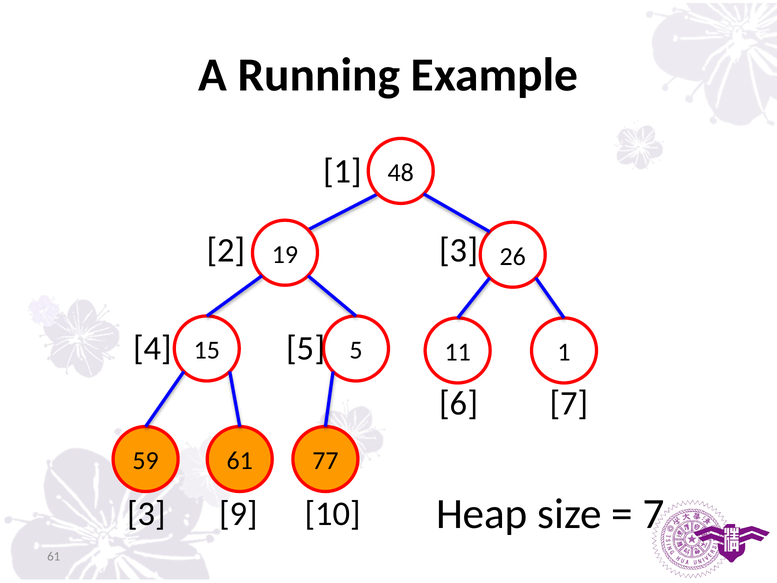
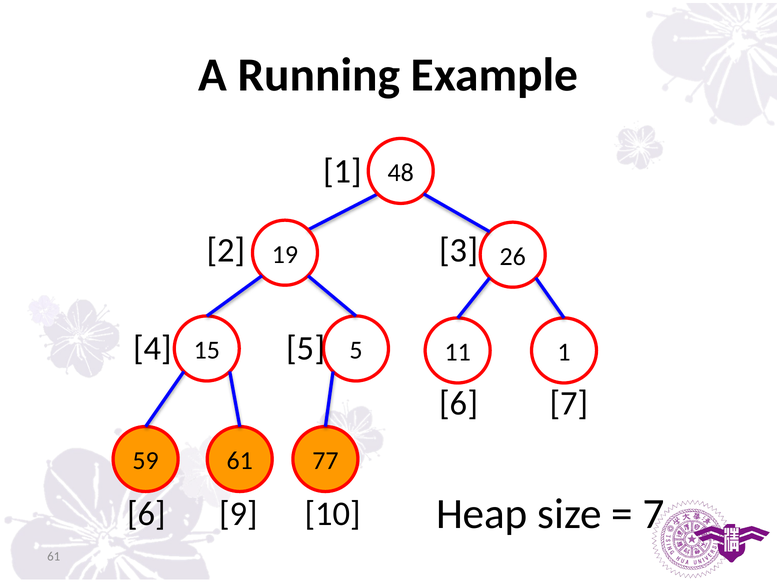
3 at (147, 513): 3 -> 6
